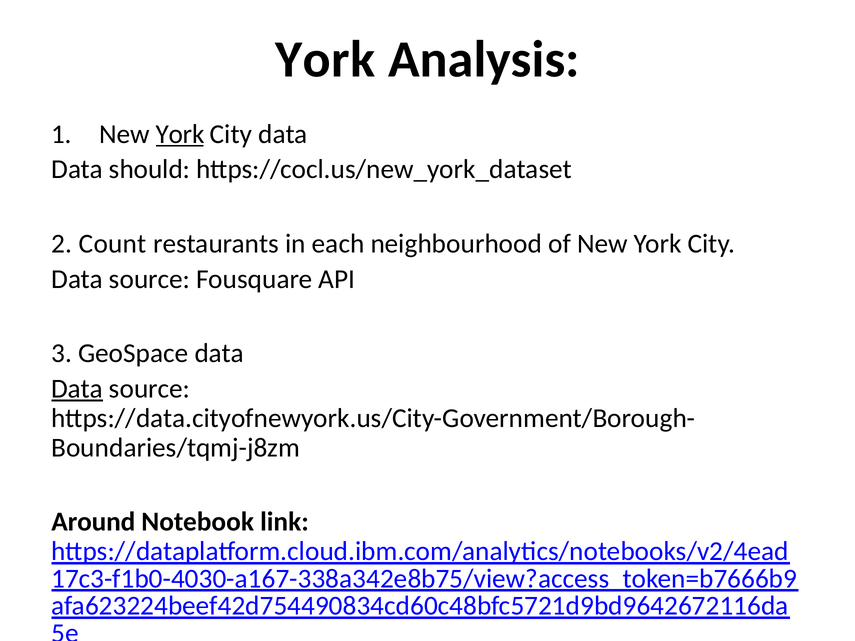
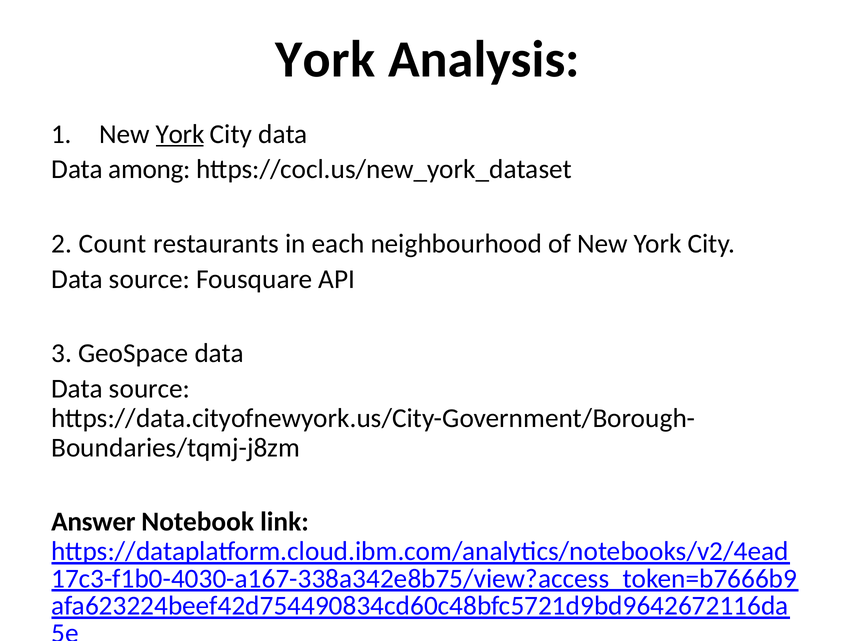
should: should -> among
Data at (77, 389) underline: present -> none
Around: Around -> Answer
